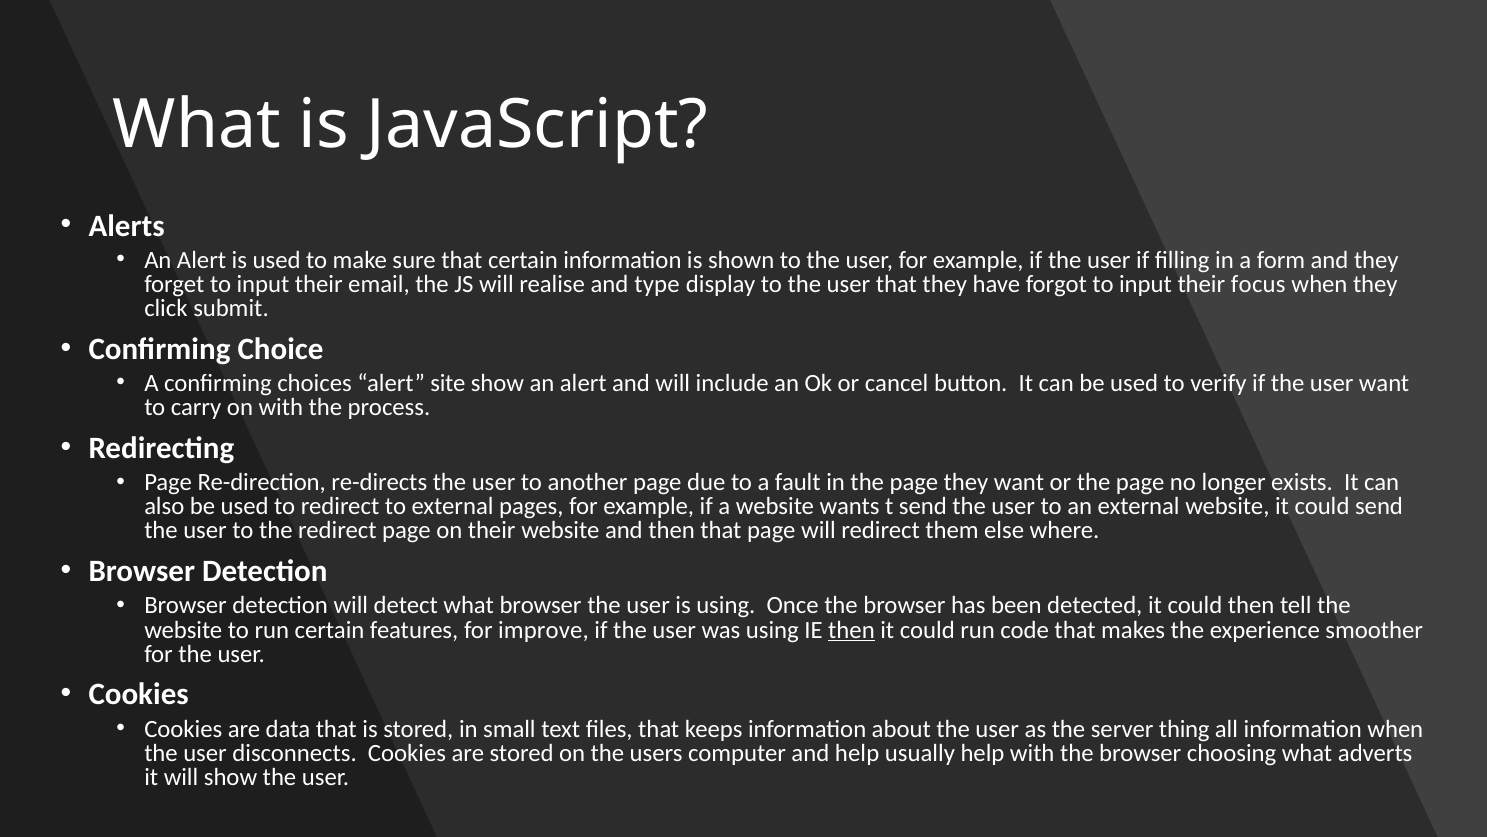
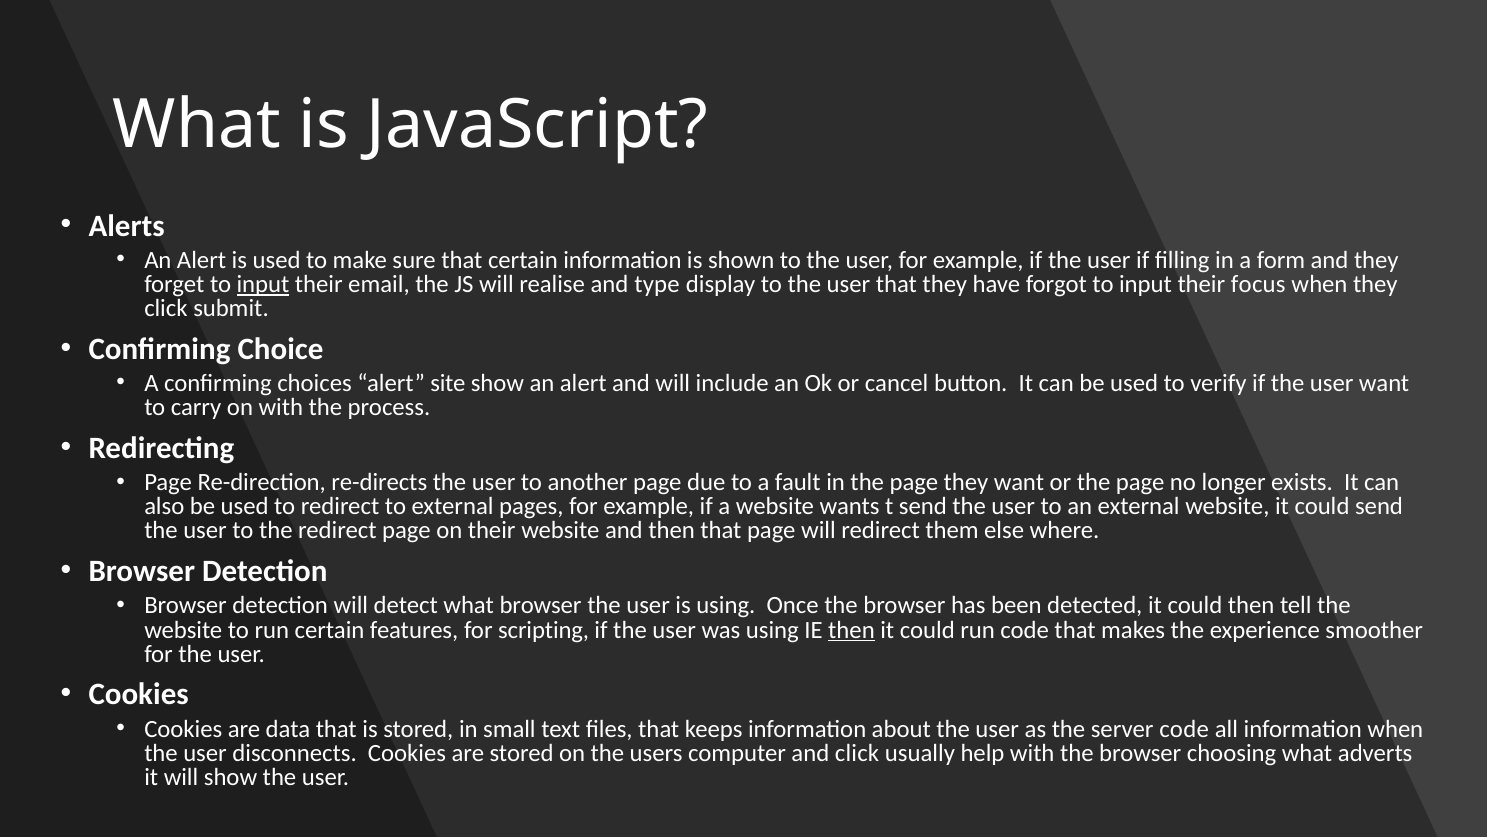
input at (263, 284) underline: none -> present
improve: improve -> scripting
server thing: thing -> code
and help: help -> click
